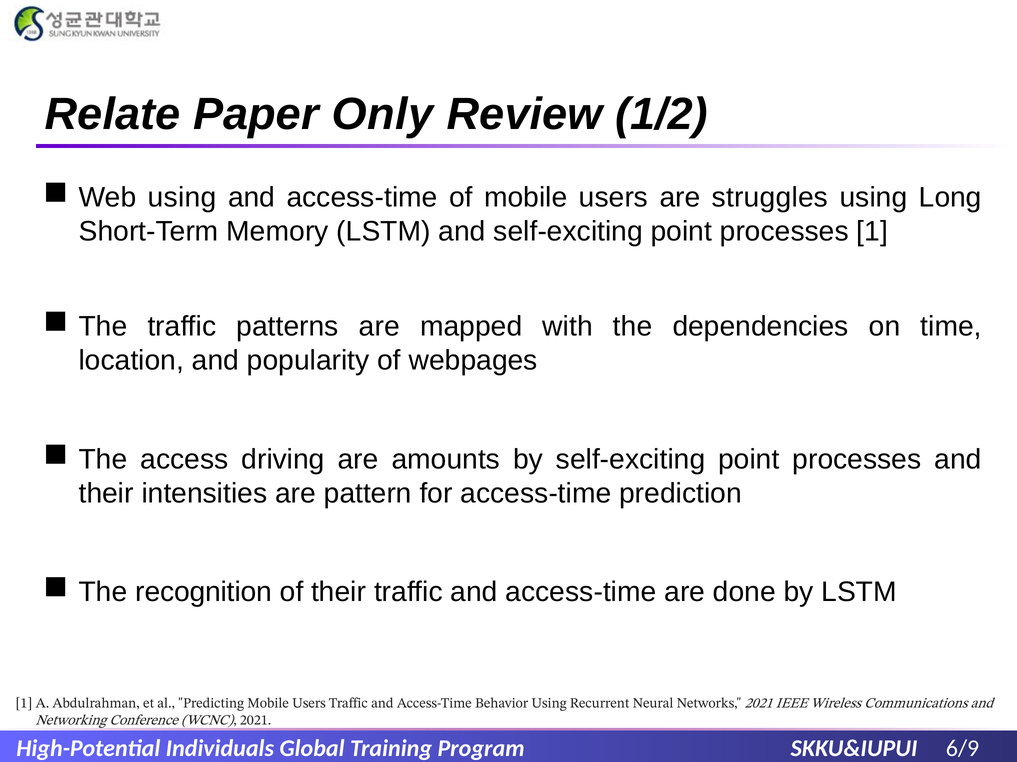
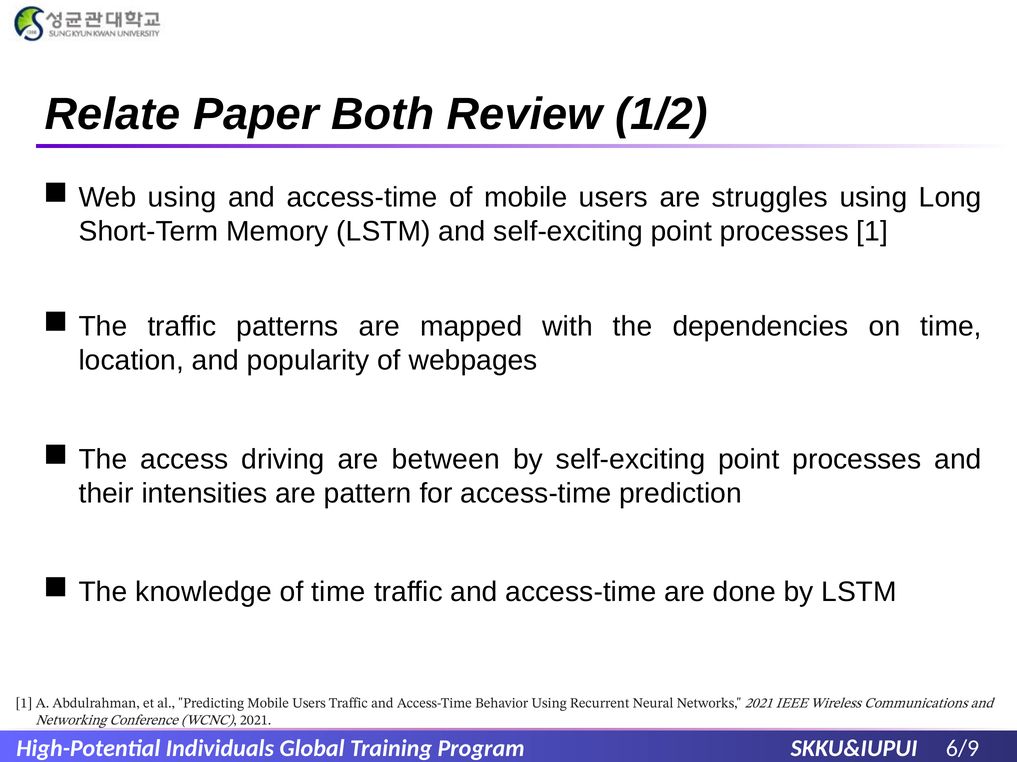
Only: Only -> Both
amounts: amounts -> between
recognition: recognition -> knowledge
of their: their -> time
